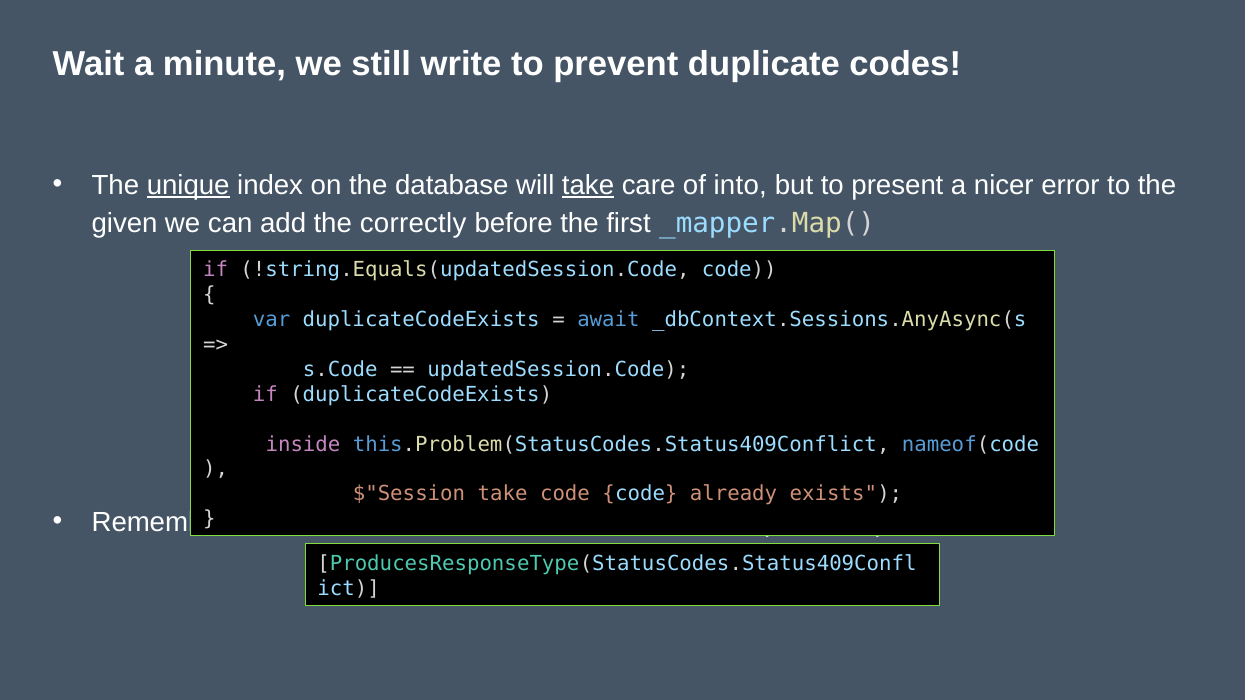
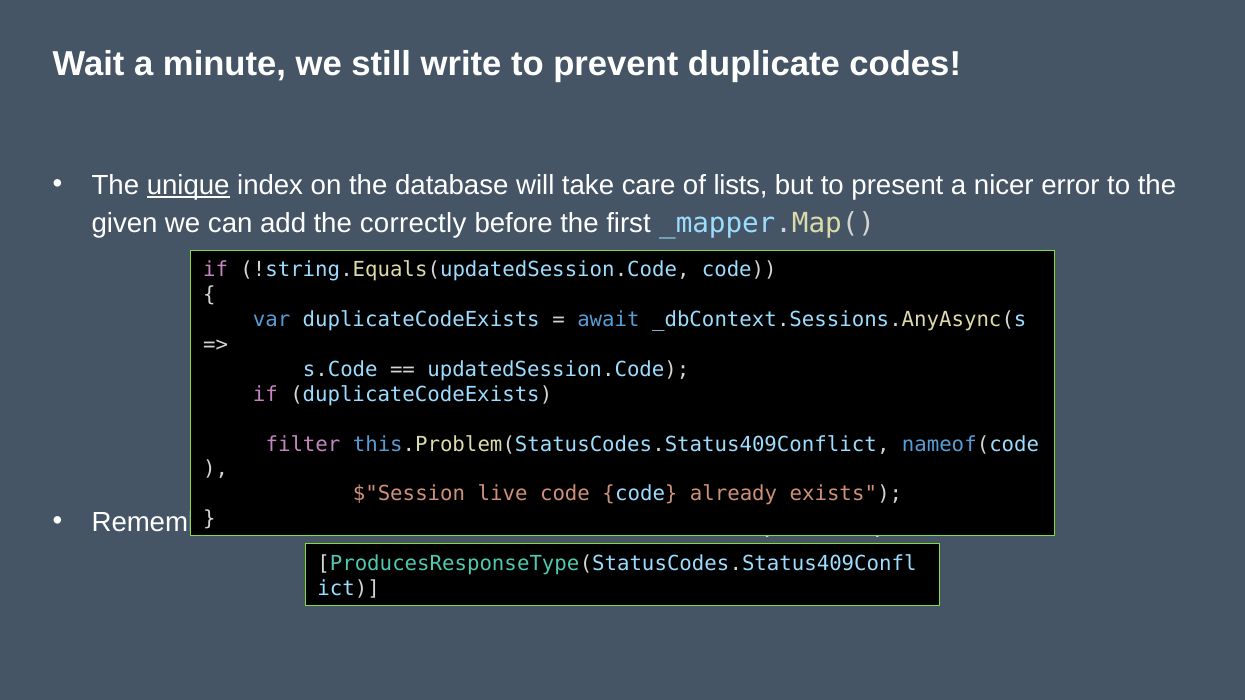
take at (588, 185) underline: present -> none
into: into -> lists
inside: inside -> filter
$"Session take: take -> live
